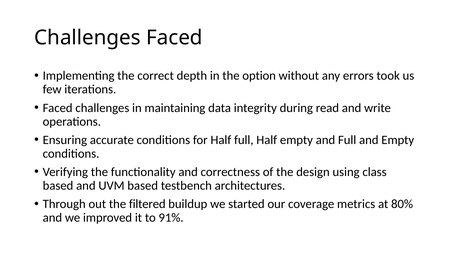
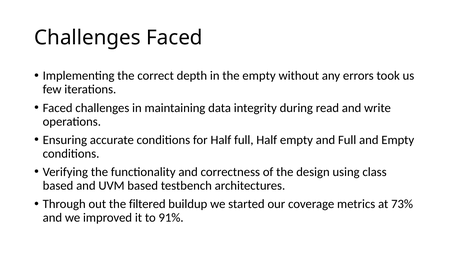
the option: option -> empty
80%: 80% -> 73%
